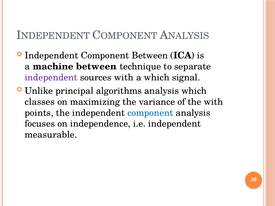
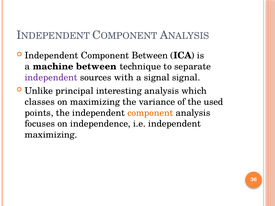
a which: which -> signal
algorithms: algorithms -> interesting
the with: with -> used
component at (150, 113) colour: blue -> orange
measurable at (51, 135): measurable -> maximizing
